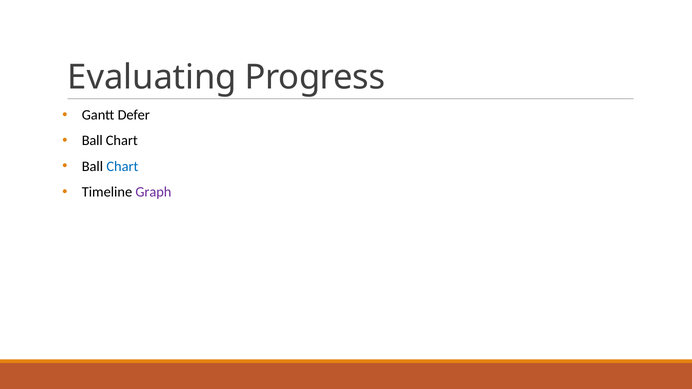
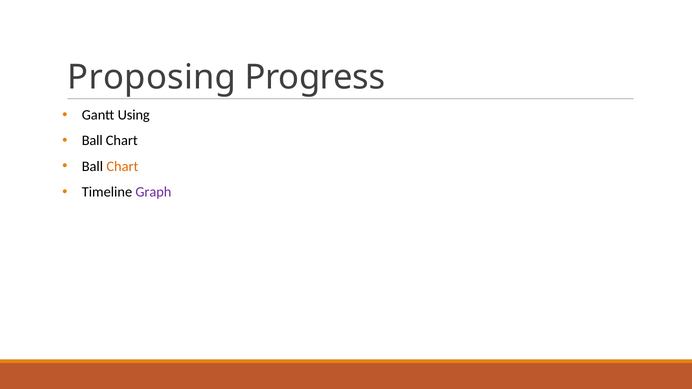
Evaluating: Evaluating -> Proposing
Defer: Defer -> Using
Chart at (122, 166) colour: blue -> orange
